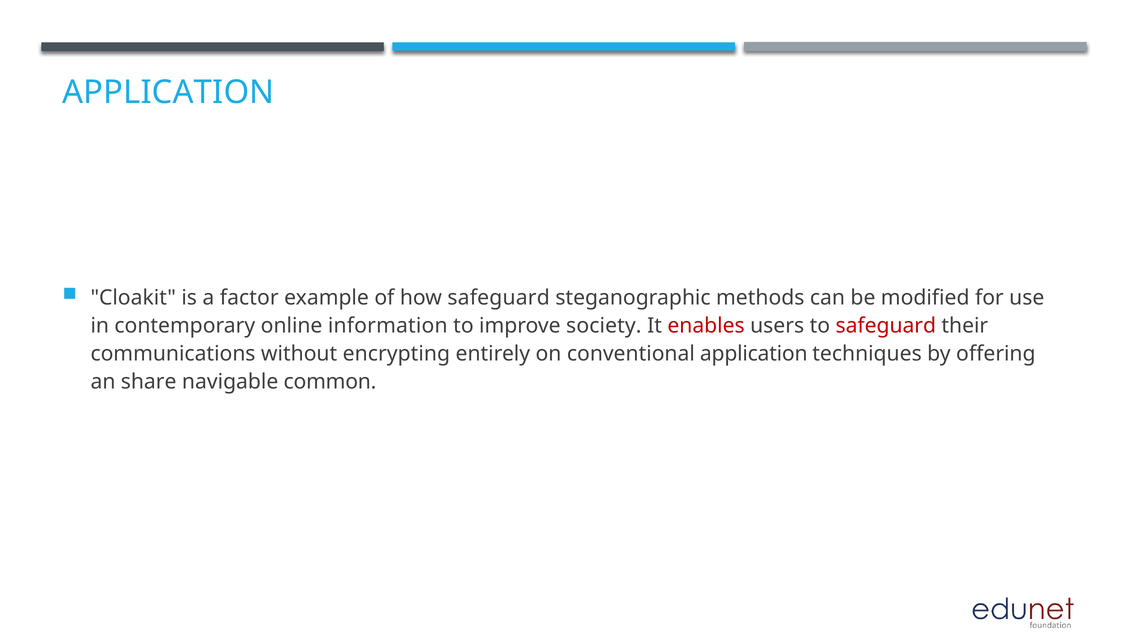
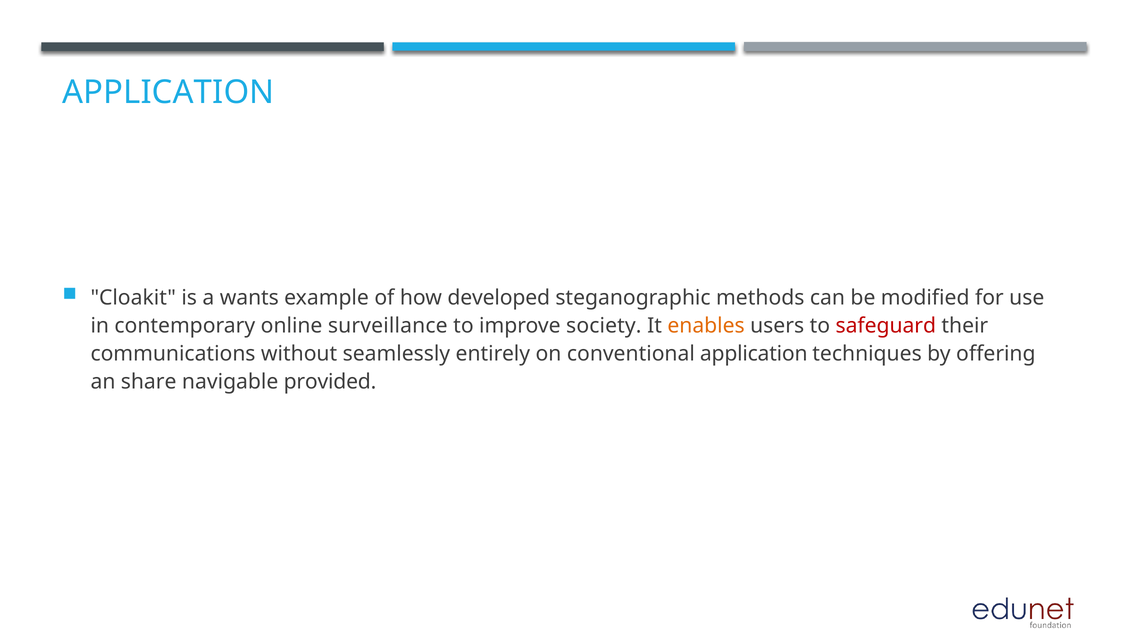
factor: factor -> wants
how safeguard: safeguard -> developed
information: information -> surveillance
enables colour: red -> orange
encrypting: encrypting -> seamlessly
common: common -> provided
